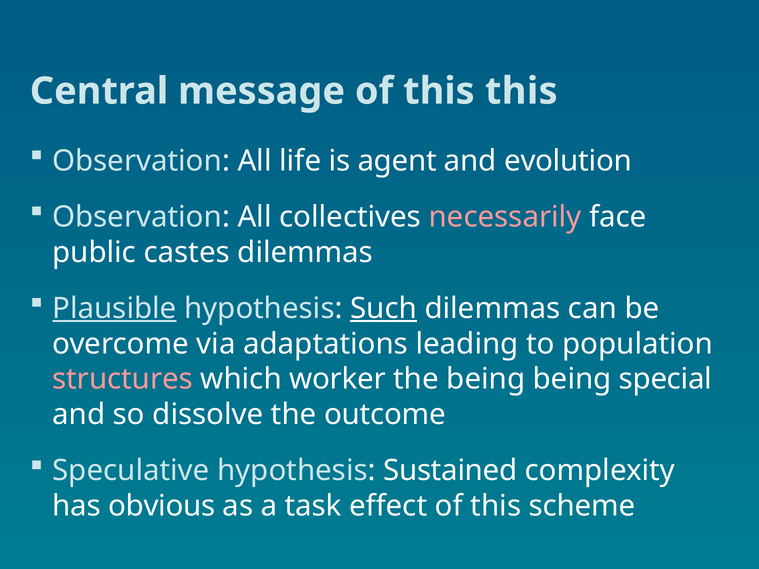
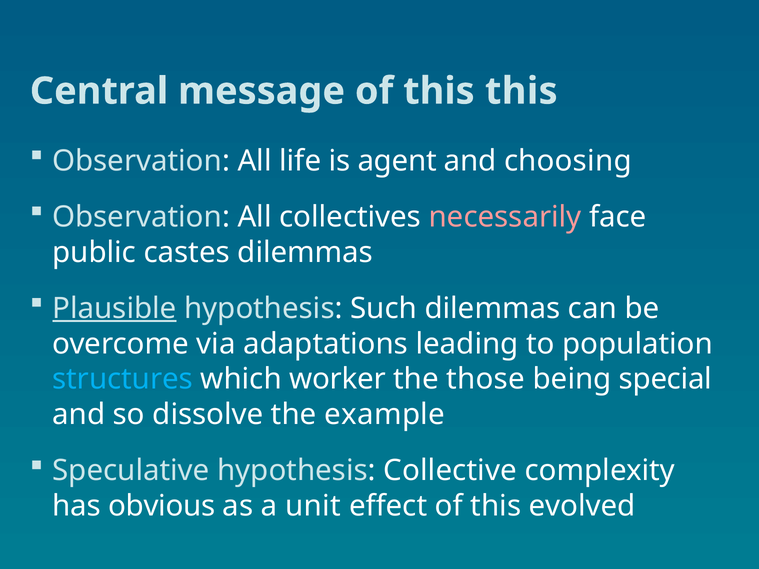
evolution: evolution -> choosing
Such underline: present -> none
structures colour: pink -> light blue
the being: being -> those
outcome: outcome -> example
Sustained: Sustained -> Collective
task: task -> unit
scheme: scheme -> evolved
